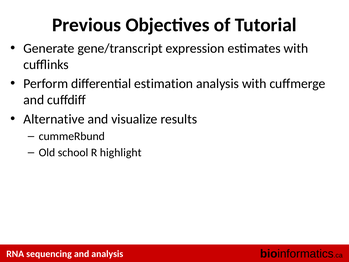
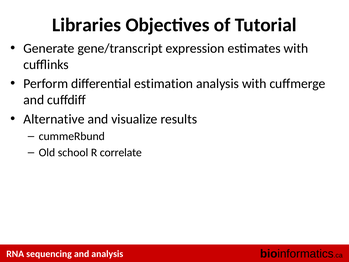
Previous: Previous -> Libraries
highlight: highlight -> correlate
